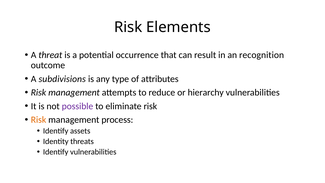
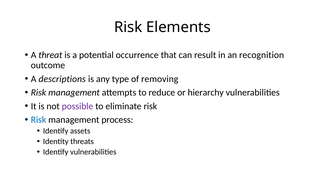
subdivisions: subdivisions -> descriptions
attributes: attributes -> removing
Risk at (39, 120) colour: orange -> blue
